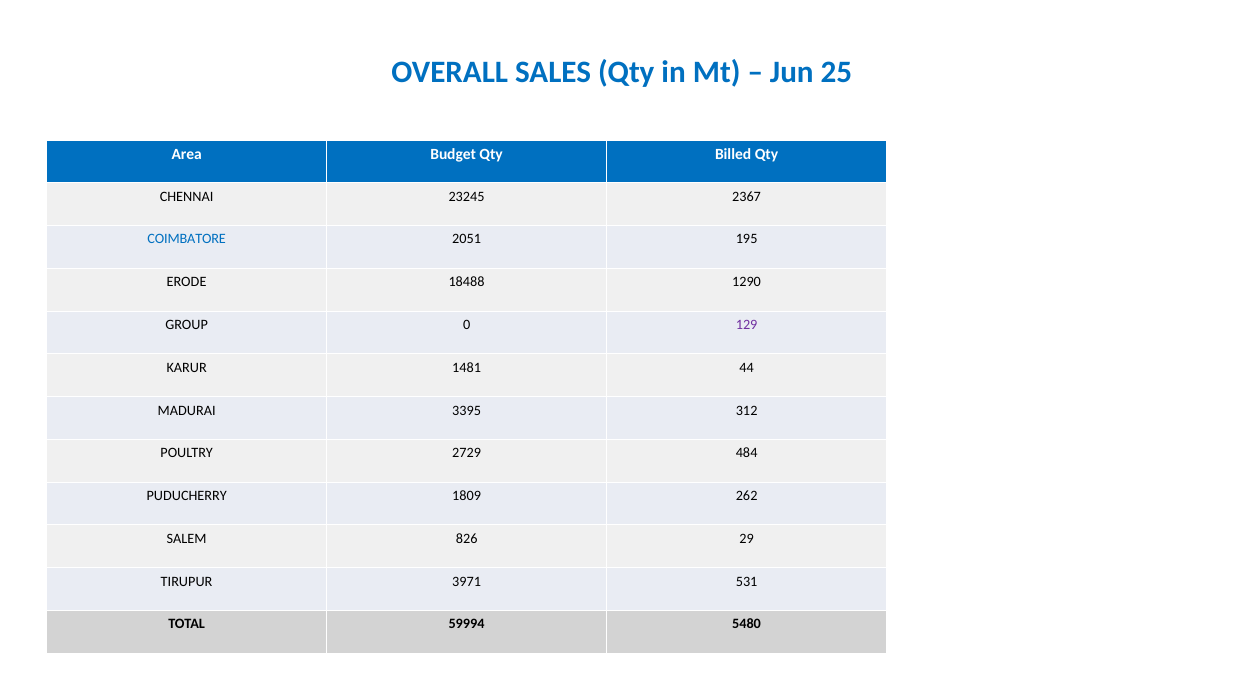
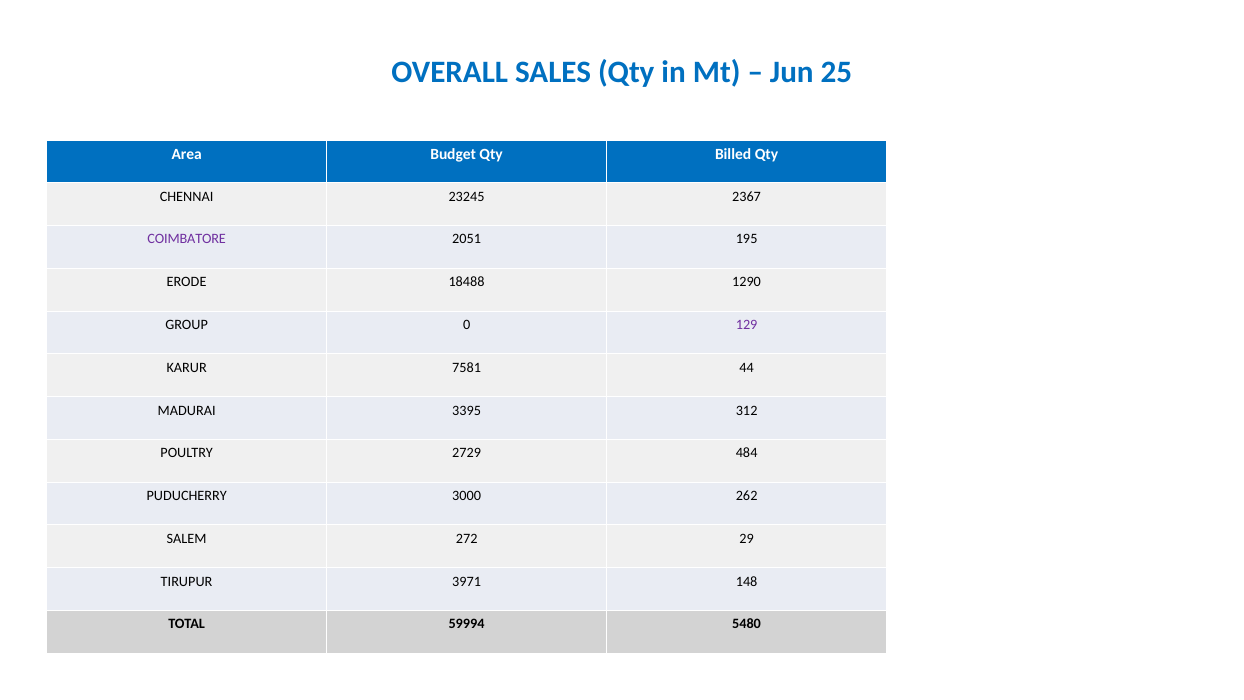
COIMBATORE colour: blue -> purple
1481: 1481 -> 7581
1809: 1809 -> 3000
826: 826 -> 272
531: 531 -> 148
